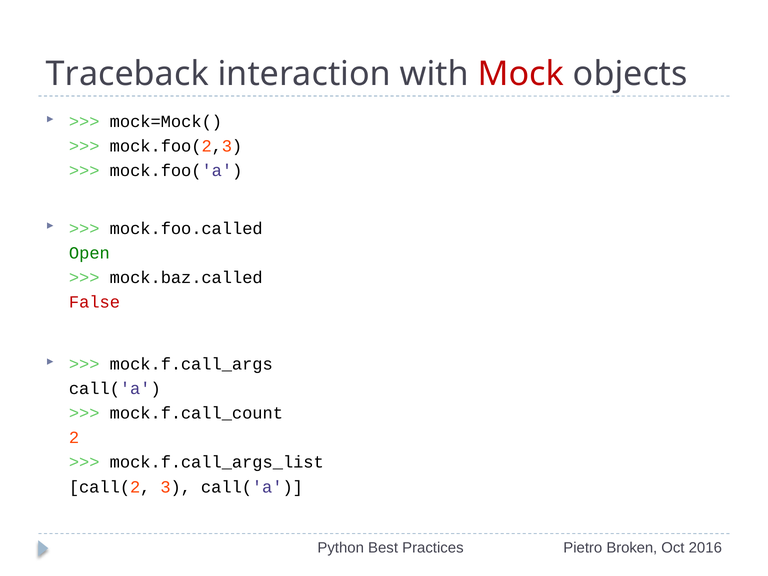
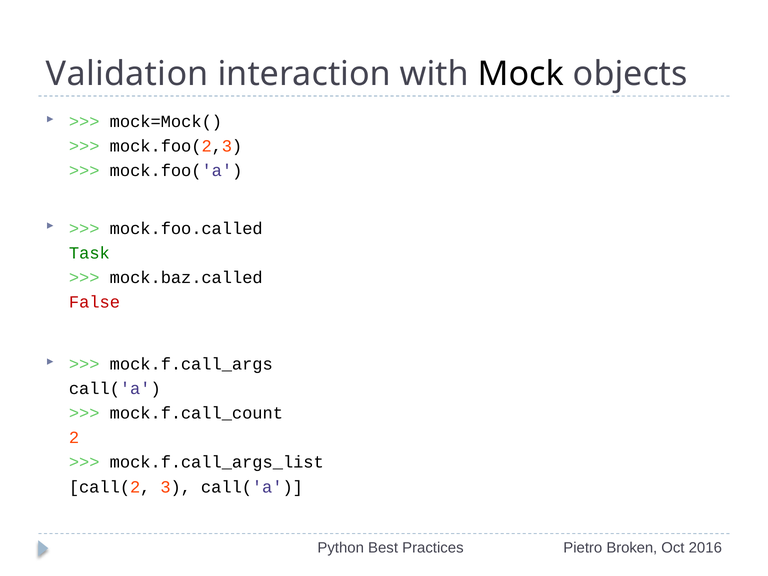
Traceback: Traceback -> Validation
Mock colour: red -> black
Open: Open -> Task
